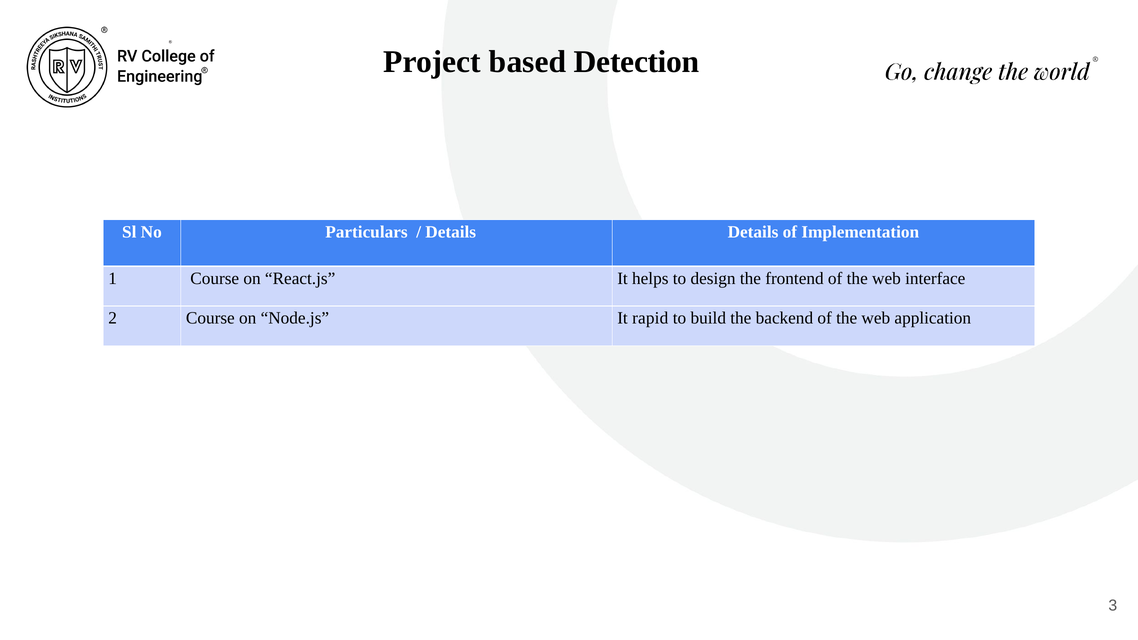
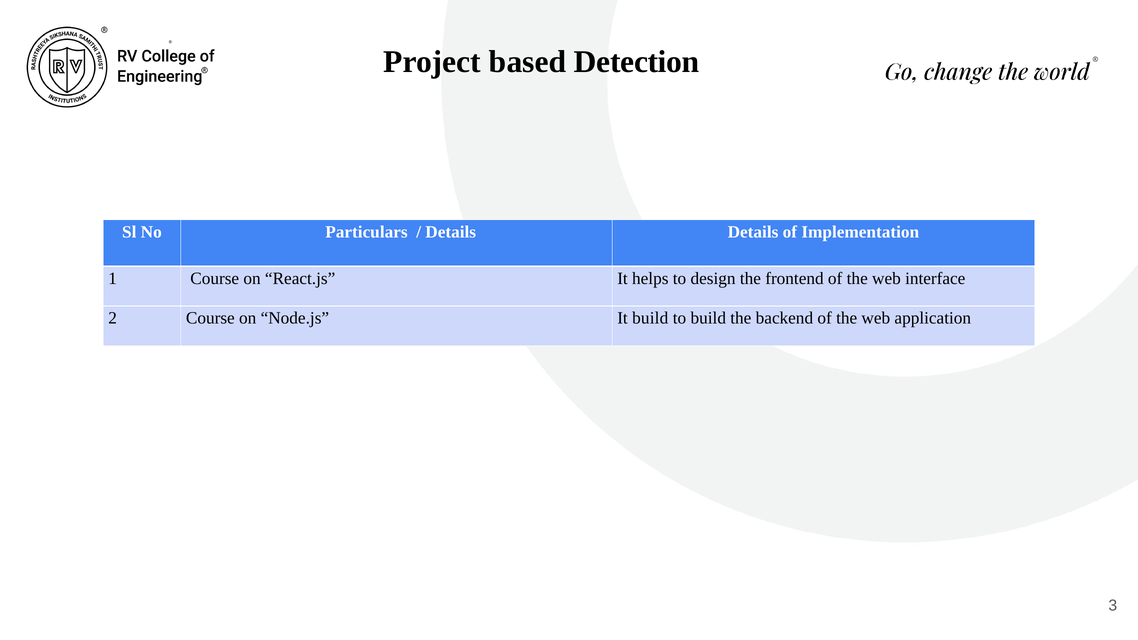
It rapid: rapid -> build
